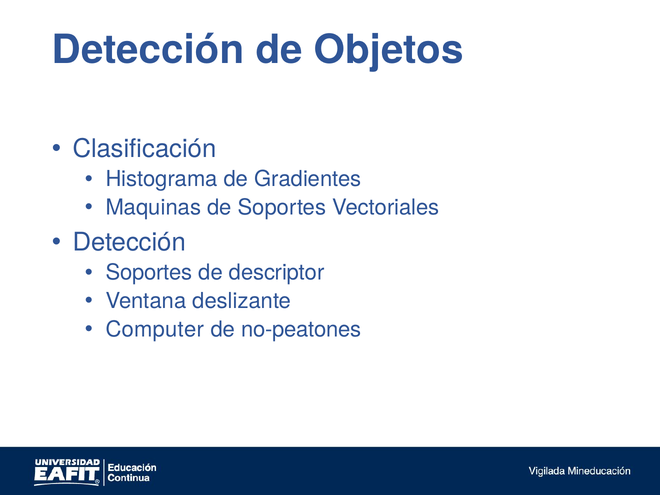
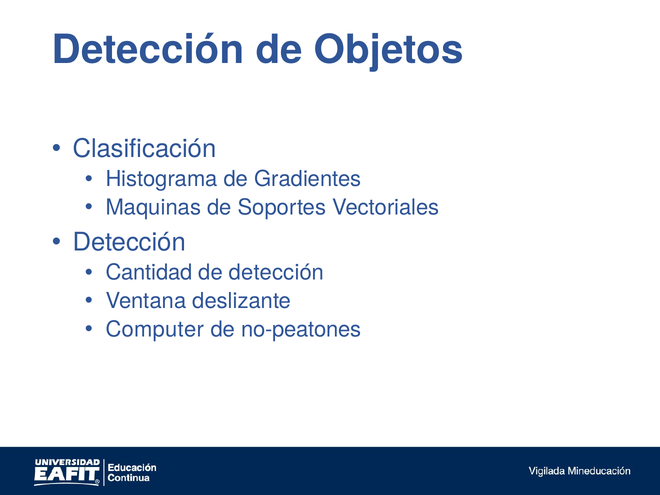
Soportes at (149, 273): Soportes -> Cantidad
de descriptor: descriptor -> detección
